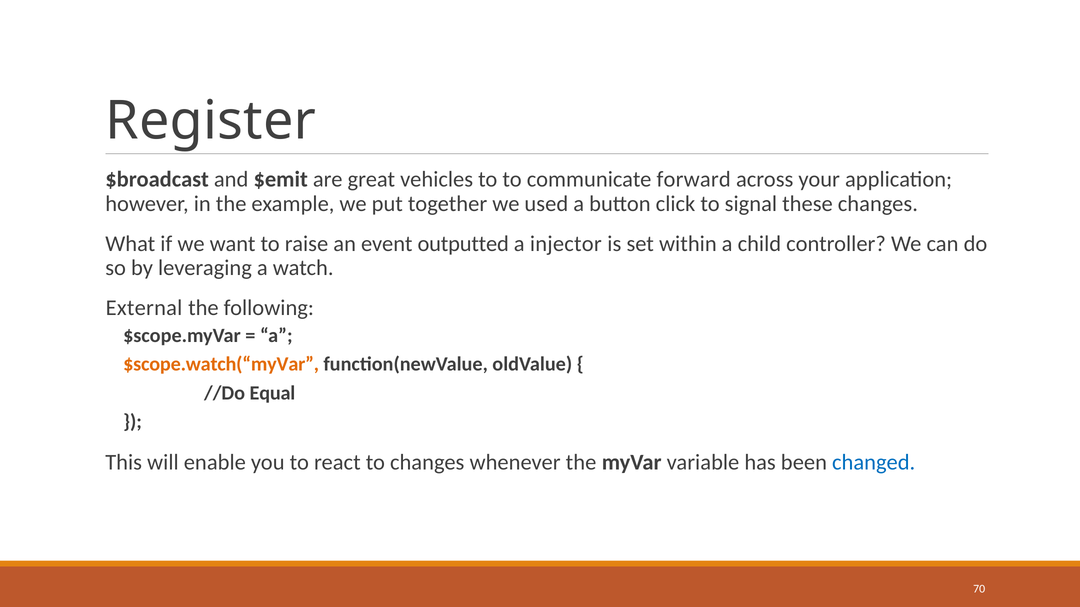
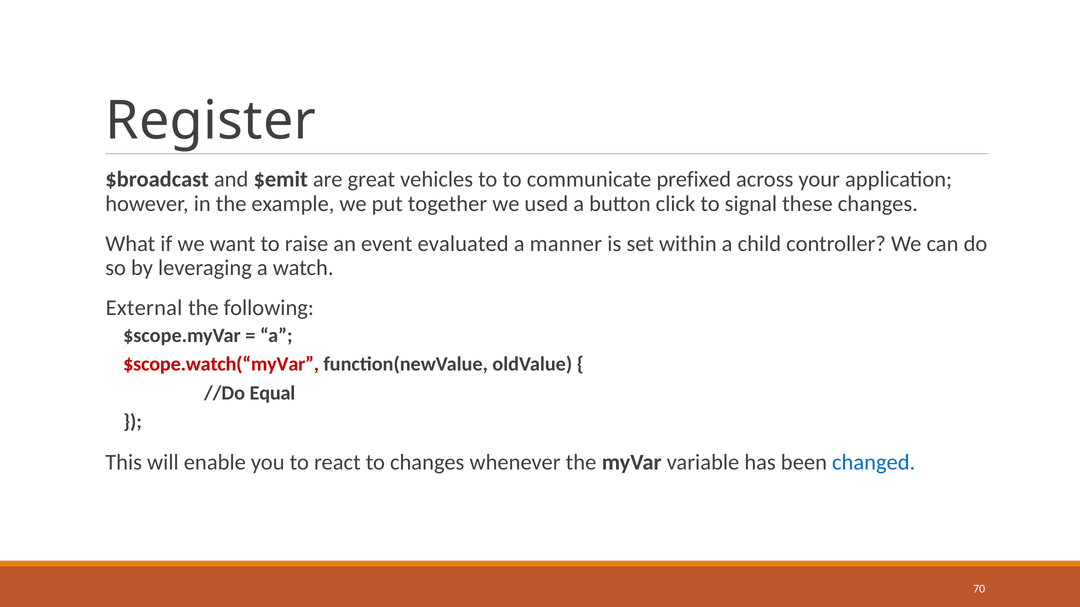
forward: forward -> prefixed
outputted: outputted -> evaluated
injector: injector -> manner
$scope.watch(“myVar colour: orange -> red
